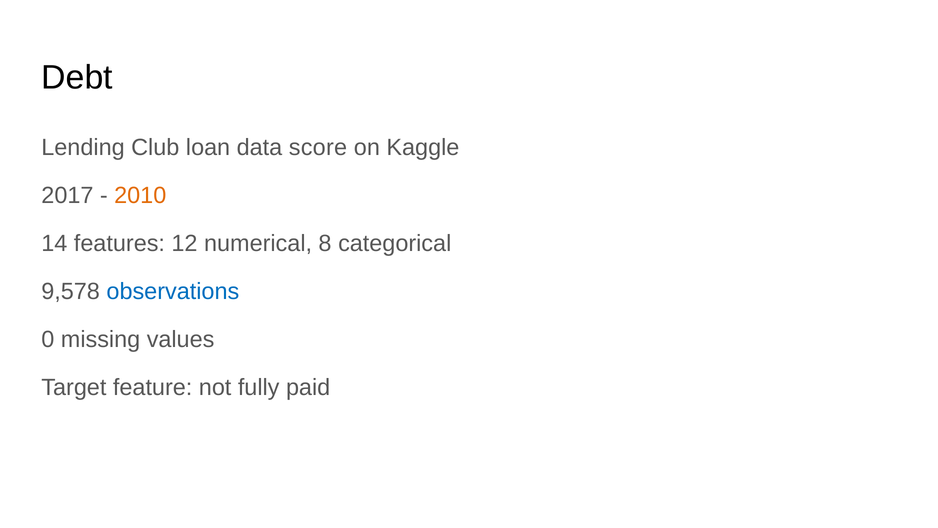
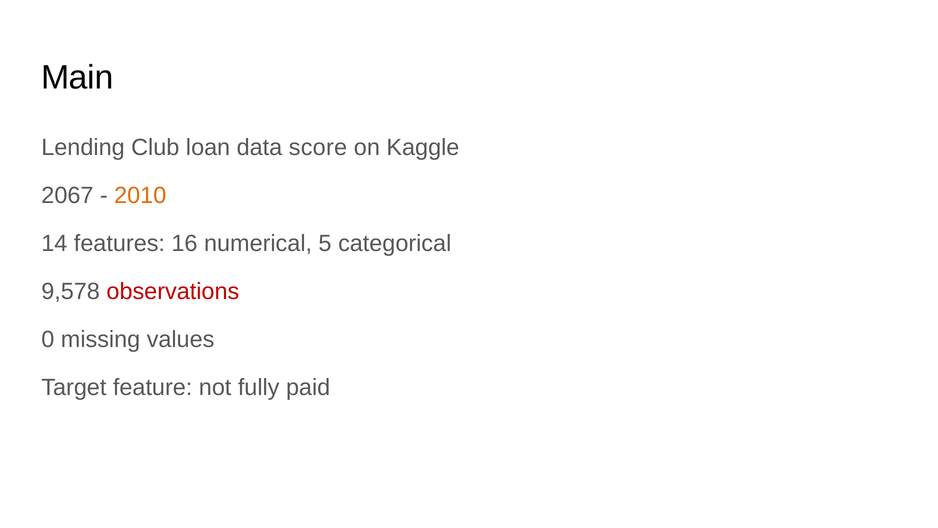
Debt: Debt -> Main
2017: 2017 -> 2067
12: 12 -> 16
8: 8 -> 5
observations colour: blue -> red
